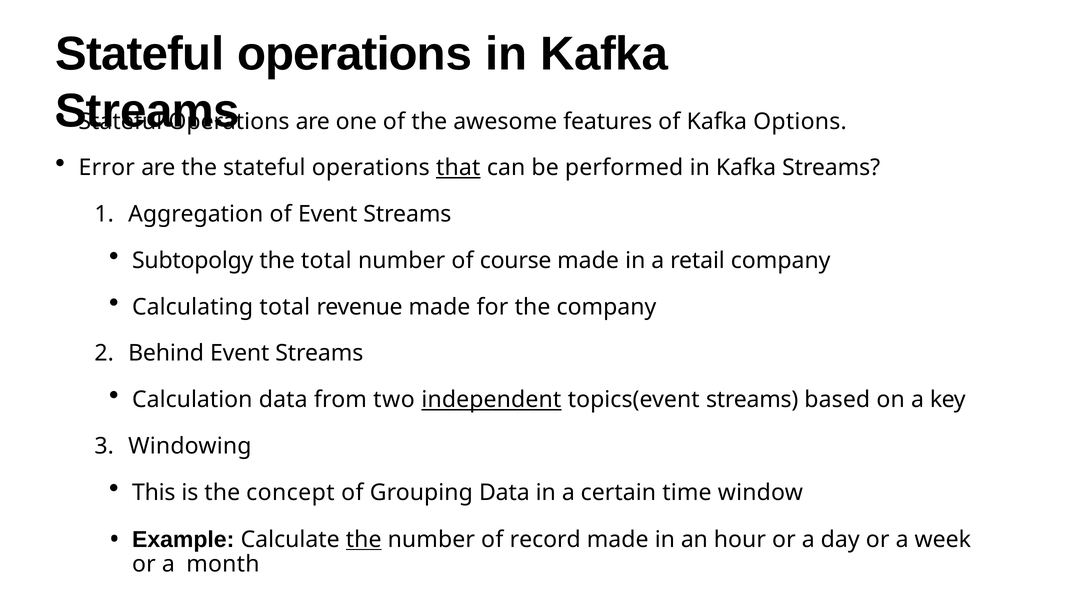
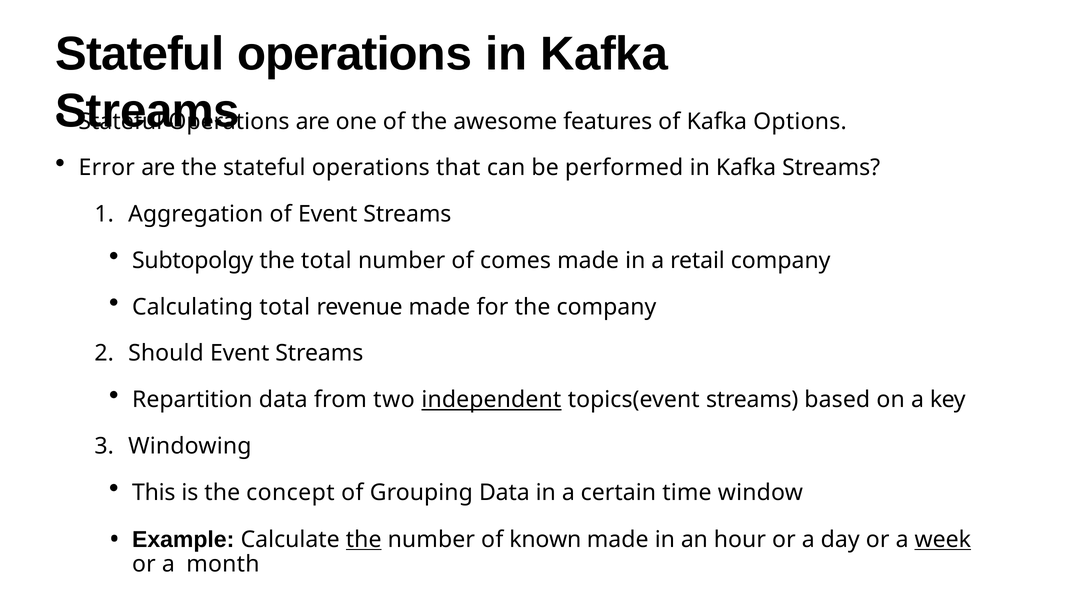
that underline: present -> none
course: course -> comes
Behind: Behind -> Should
Calculation: Calculation -> Repartition
record: record -> known
week underline: none -> present
